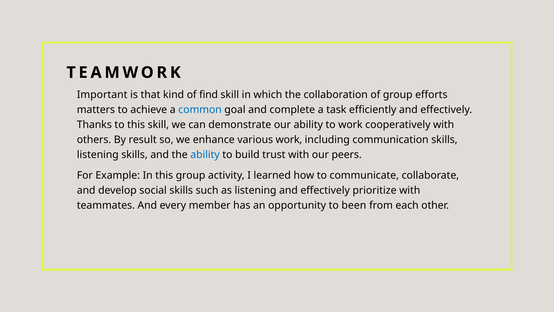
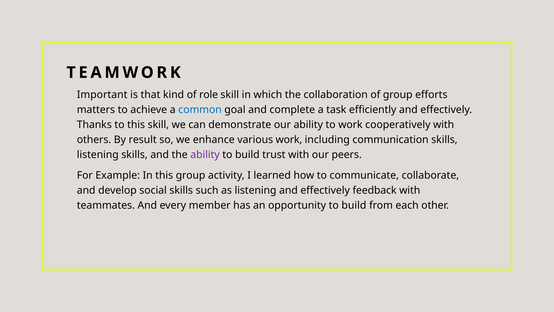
find: find -> role
ability at (205, 154) colour: blue -> purple
prioritize: prioritize -> feedback
opportunity to been: been -> build
